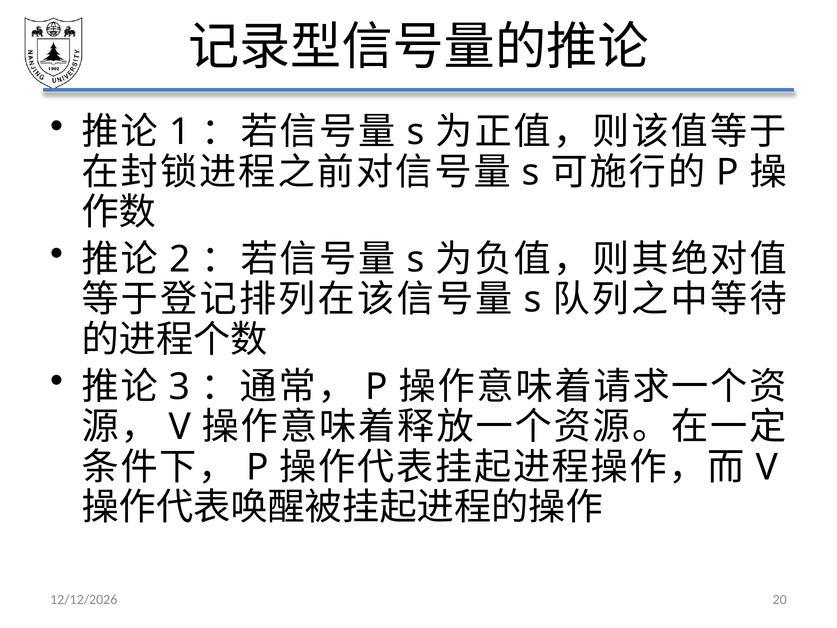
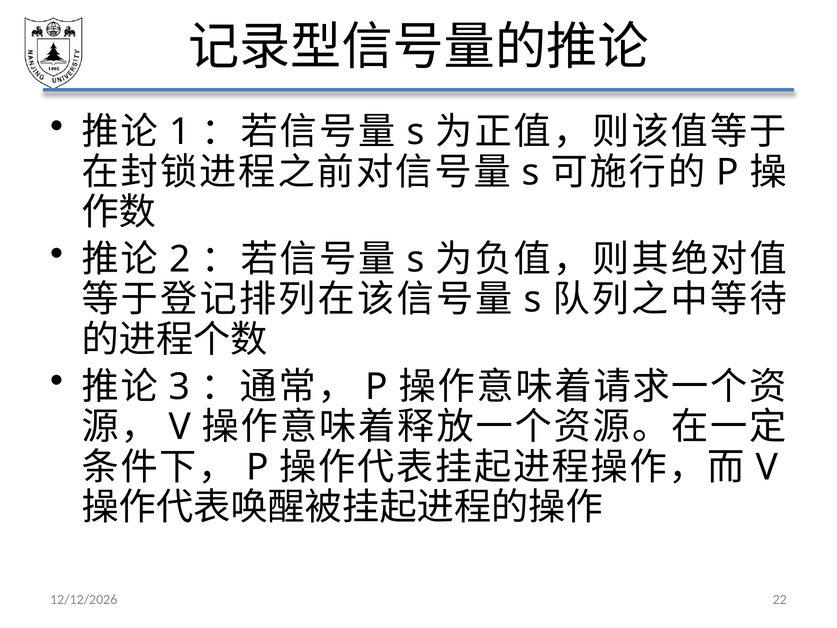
20: 20 -> 22
